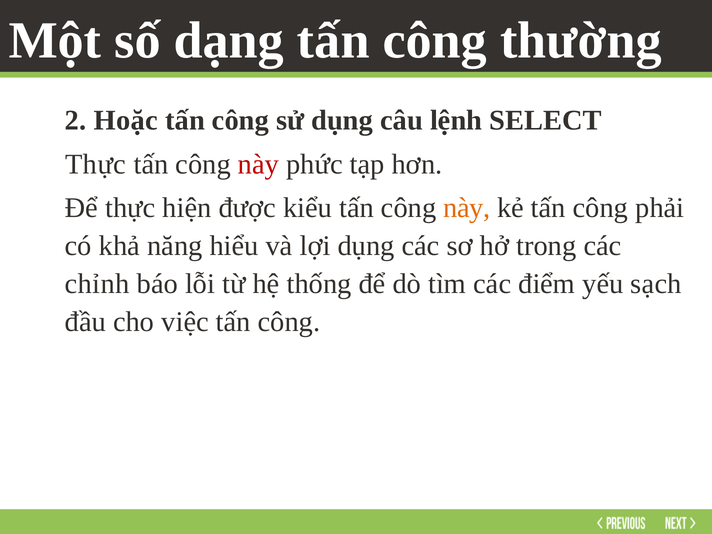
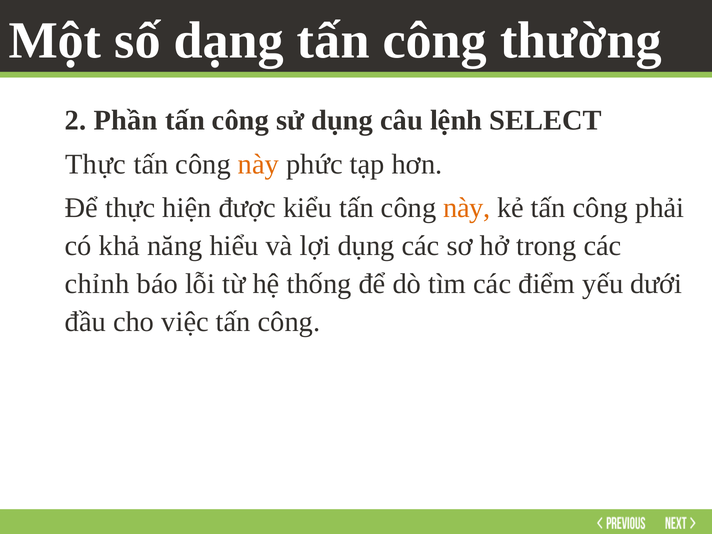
Hoặc: Hoặc -> Phần
này at (259, 164) colour: red -> orange
sạch: sạch -> dưới
